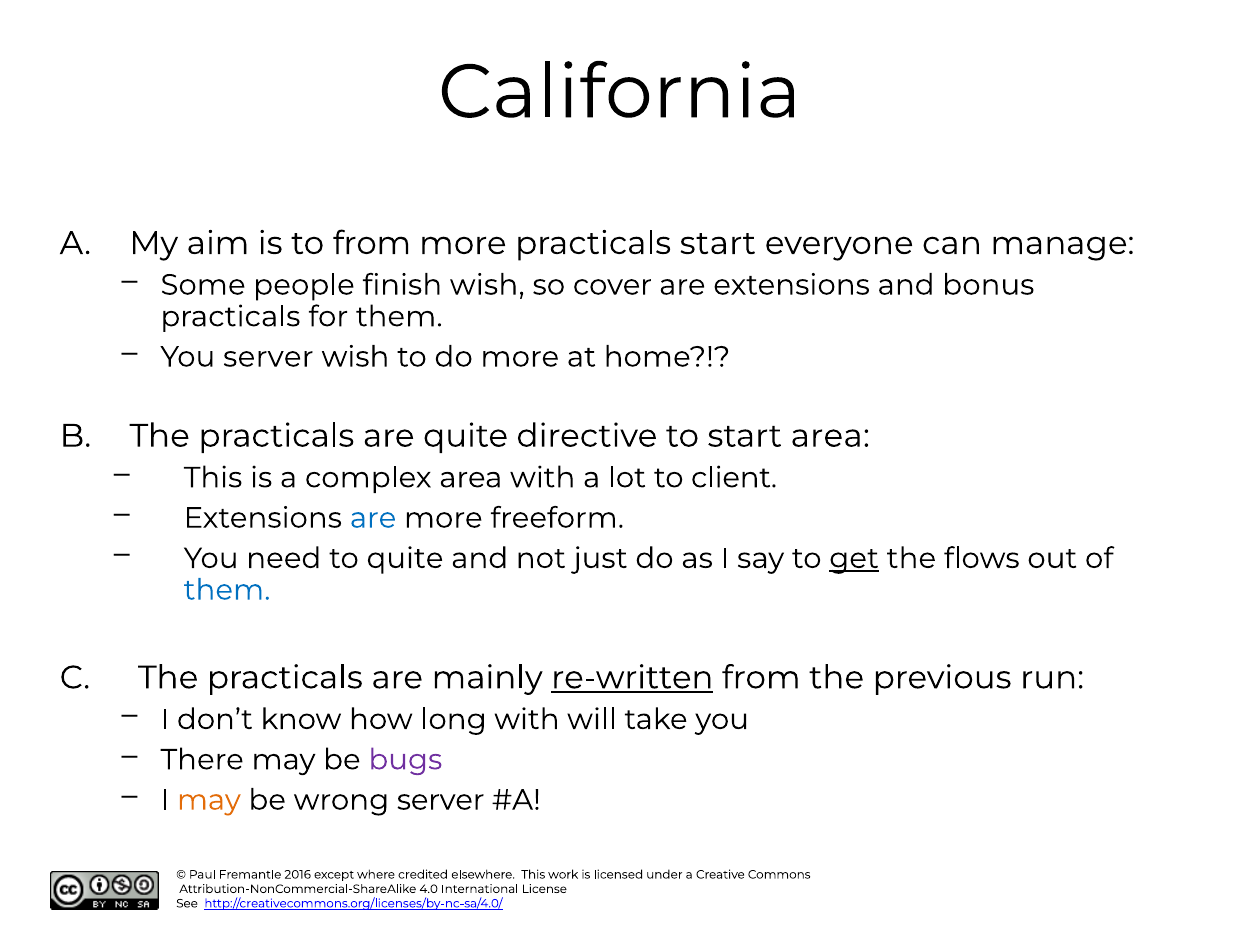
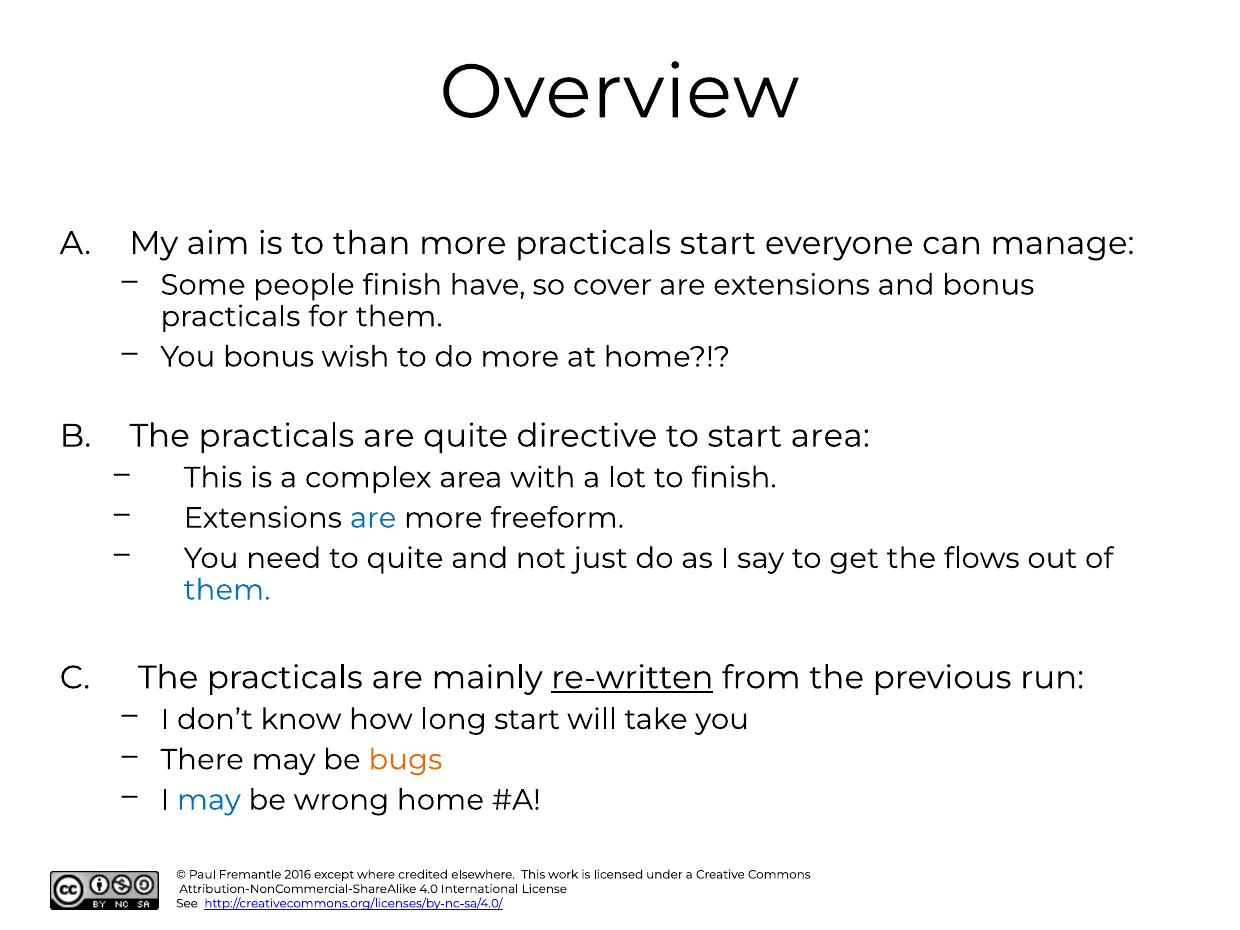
California: California -> Overview
to from: from -> than
finish wish: wish -> have
You server: server -> bonus
to client: client -> finish
get underline: present -> none
long with: with -> start
bugs colour: purple -> orange
may at (209, 800) colour: orange -> blue
wrong server: server -> home
